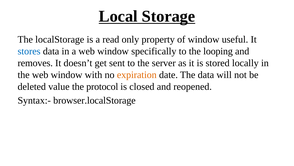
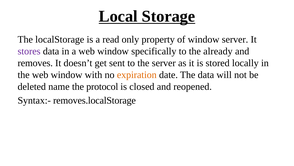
window useful: useful -> server
stores colour: blue -> purple
looping: looping -> already
value: value -> name
browser.localStorage: browser.localStorage -> removes.localStorage
